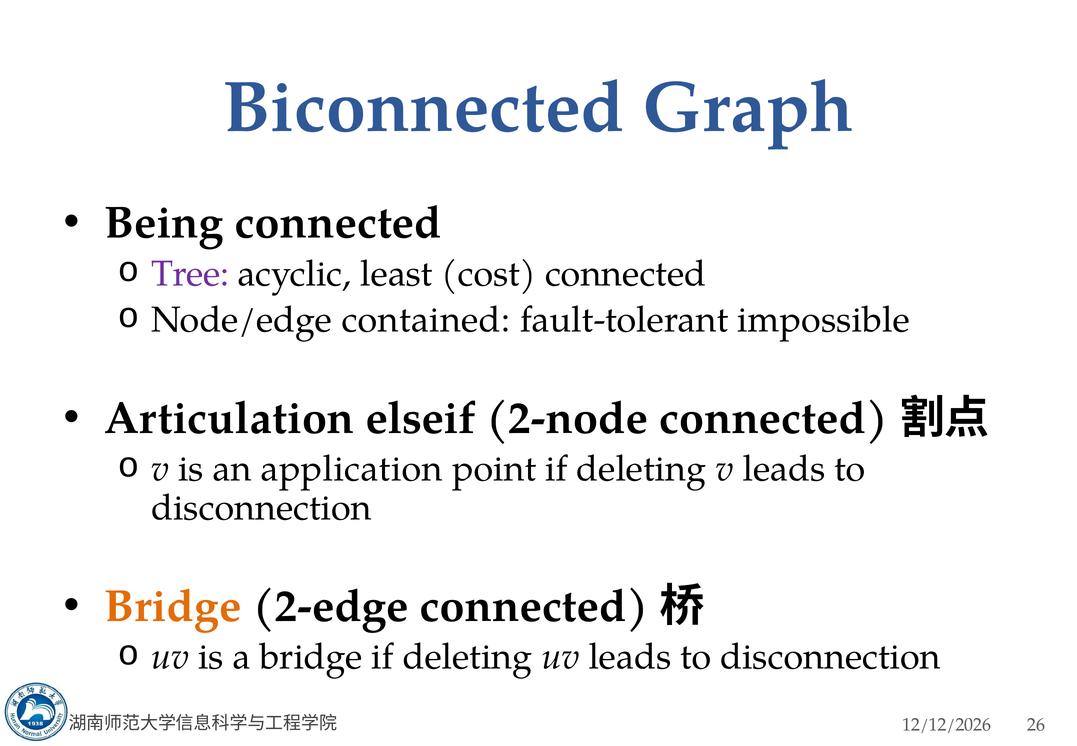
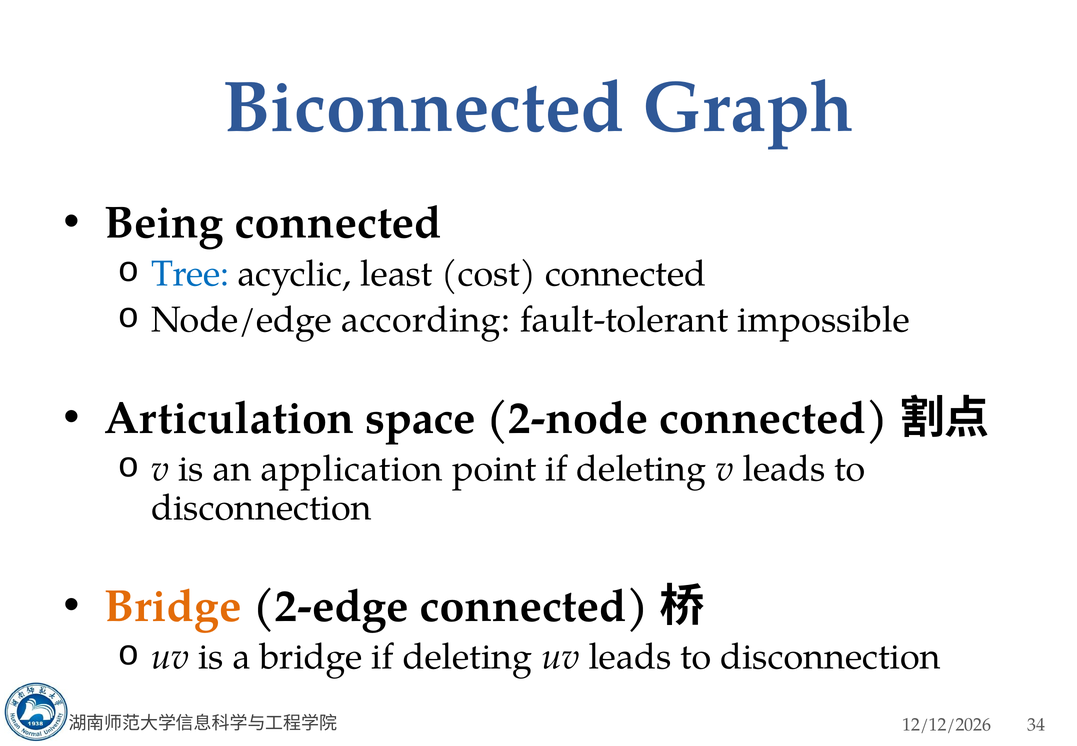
Tree colour: purple -> blue
contained: contained -> according
elseif: elseif -> space
26: 26 -> 34
